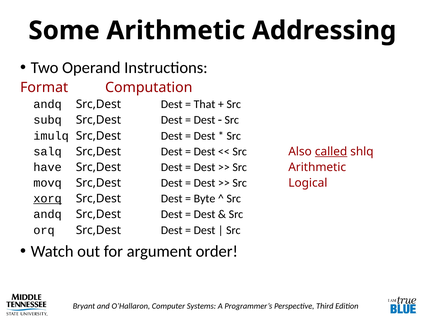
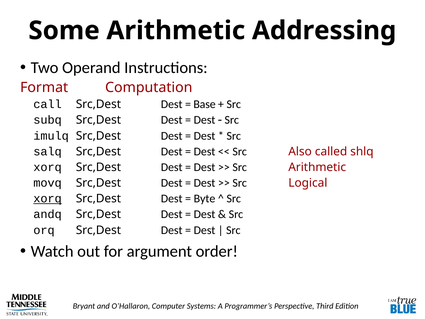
andq at (48, 104): andq -> call
That: That -> Base
called underline: present -> none
have at (48, 167): have -> xorq
